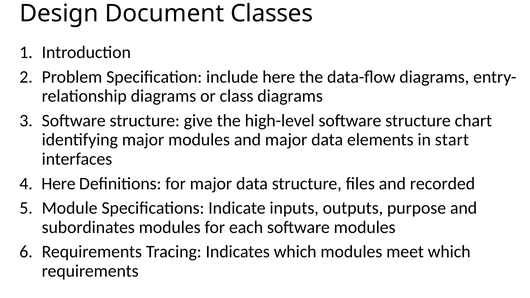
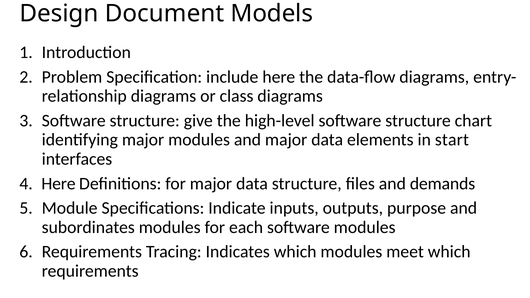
Classes: Classes -> Models
recorded: recorded -> demands
